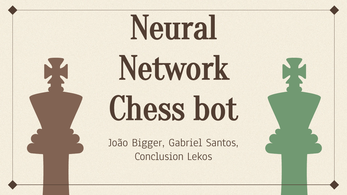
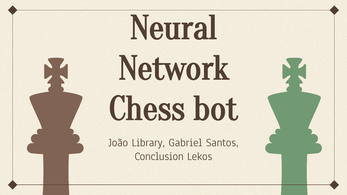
Bigger: Bigger -> Library
